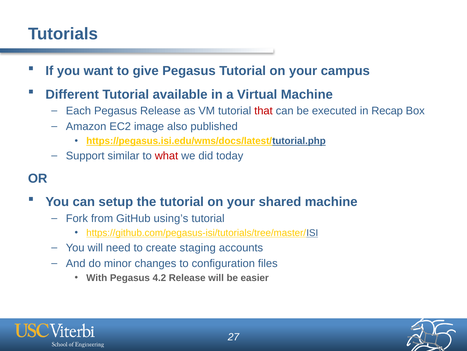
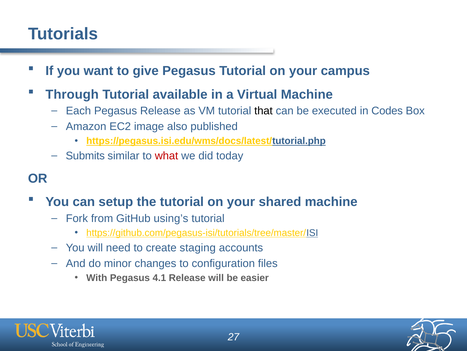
Different: Different -> Through
that colour: red -> black
Recap: Recap -> Codes
Support: Support -> Submits
4.2: 4.2 -> 4.1
